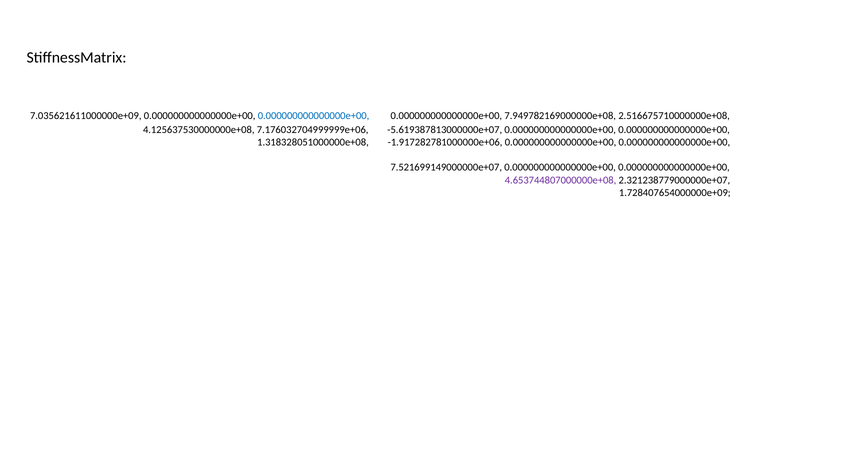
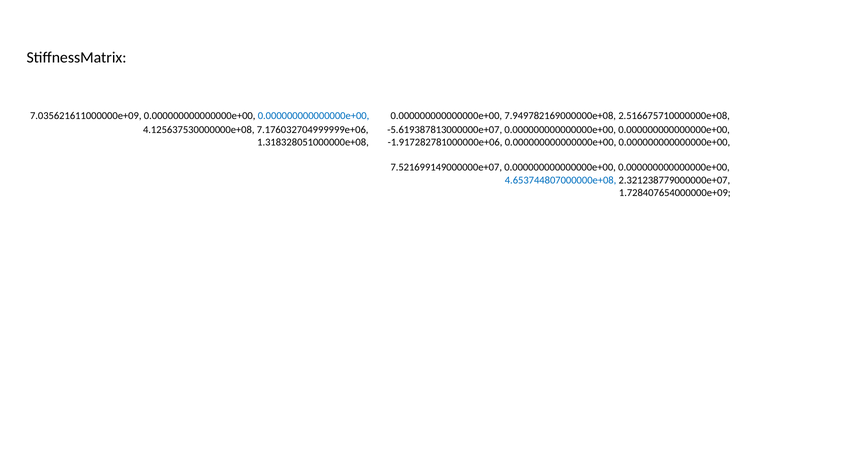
4.653744807000000e+08 colour: purple -> blue
